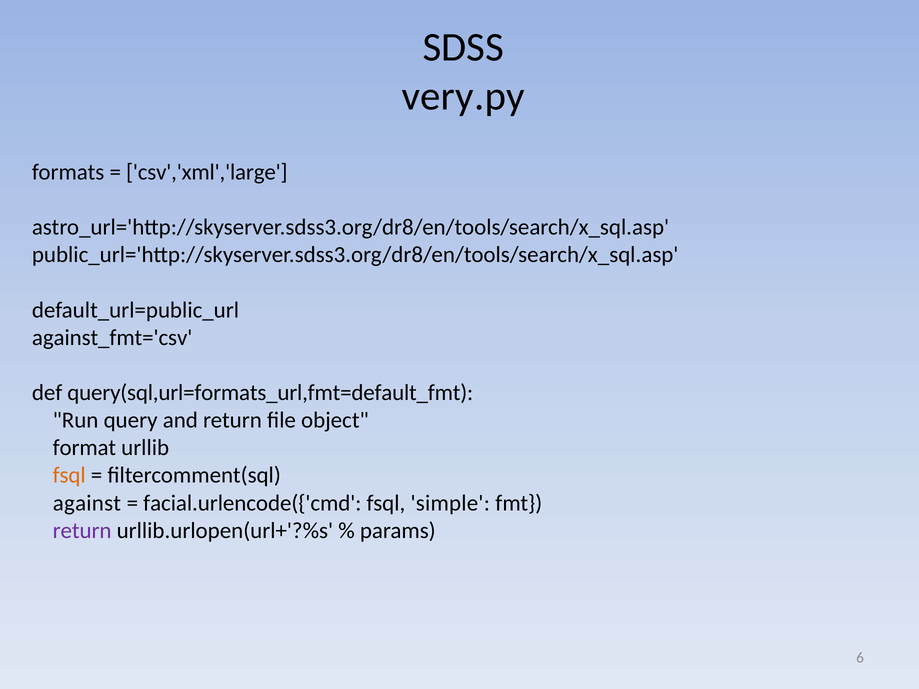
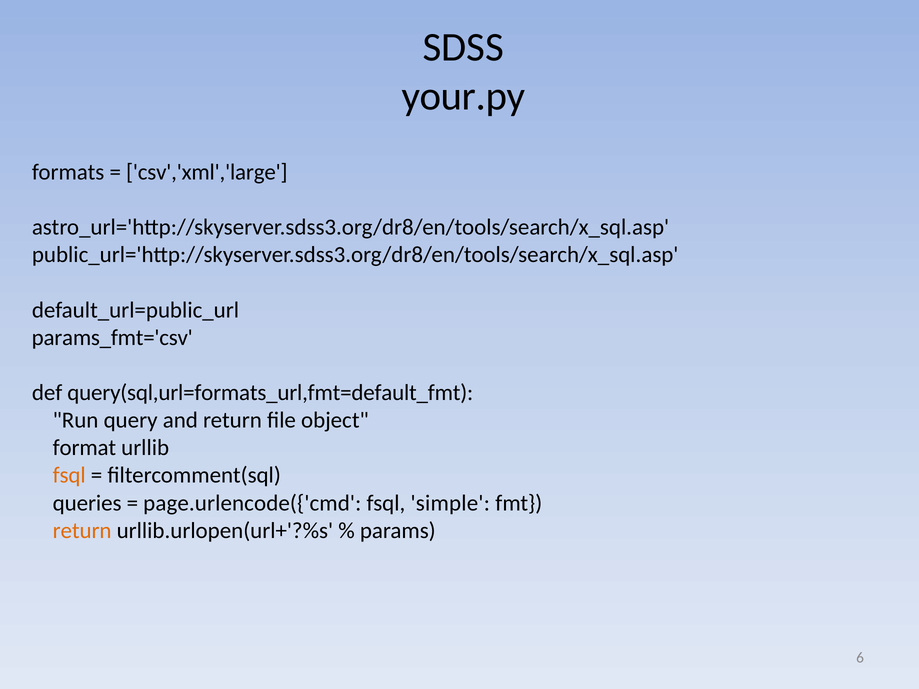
very.py: very.py -> your.py
against_fmt='csv: against_fmt='csv -> params_fmt='csv
against: against -> queries
facial.urlencode({'cmd: facial.urlencode({'cmd -> page.urlencode({'cmd
return at (82, 531) colour: purple -> orange
